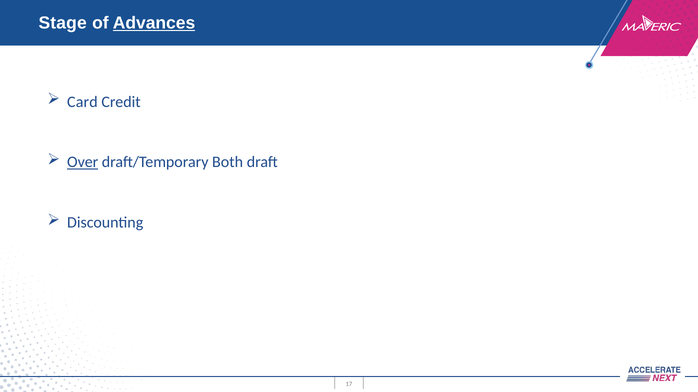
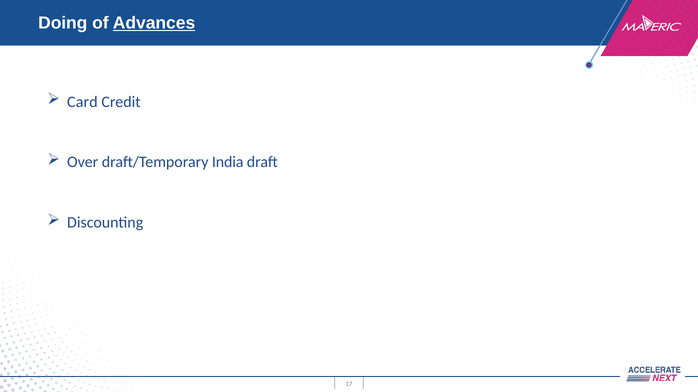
Stage: Stage -> Doing
Over underline: present -> none
Both: Both -> India
